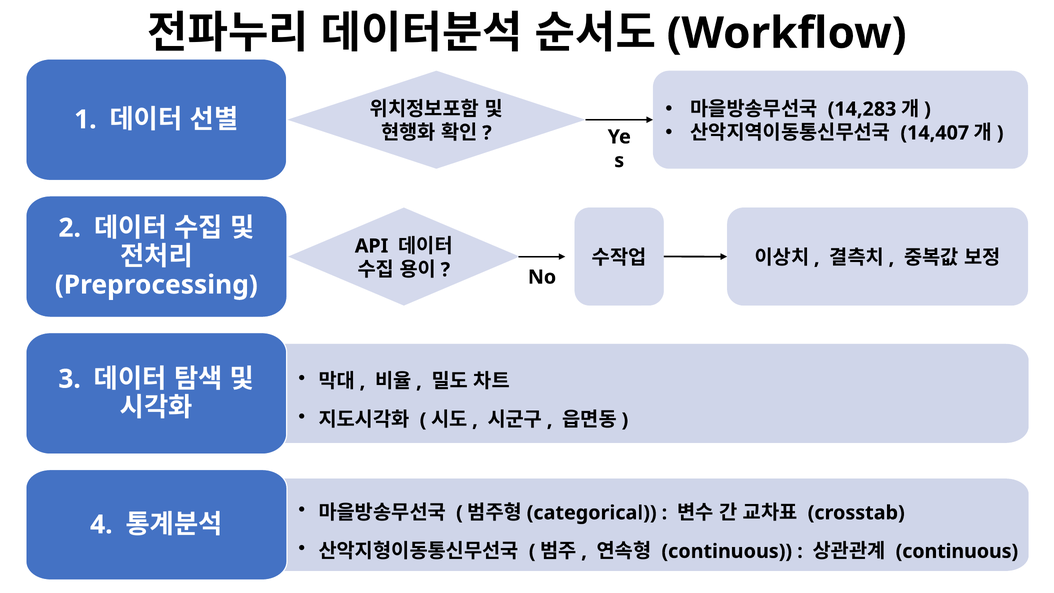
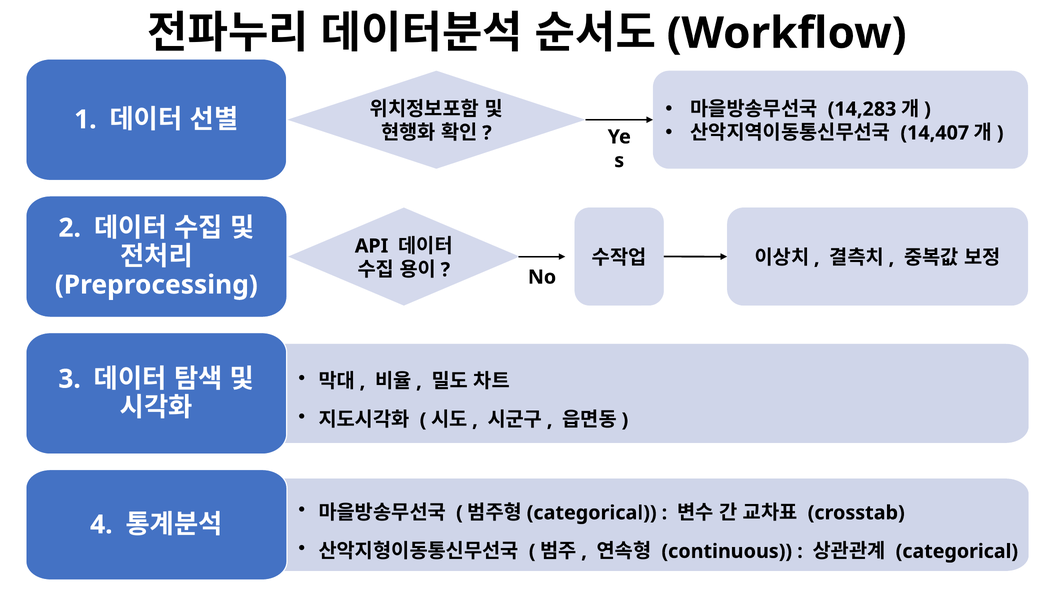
continuous at (957, 551): continuous -> categorical
